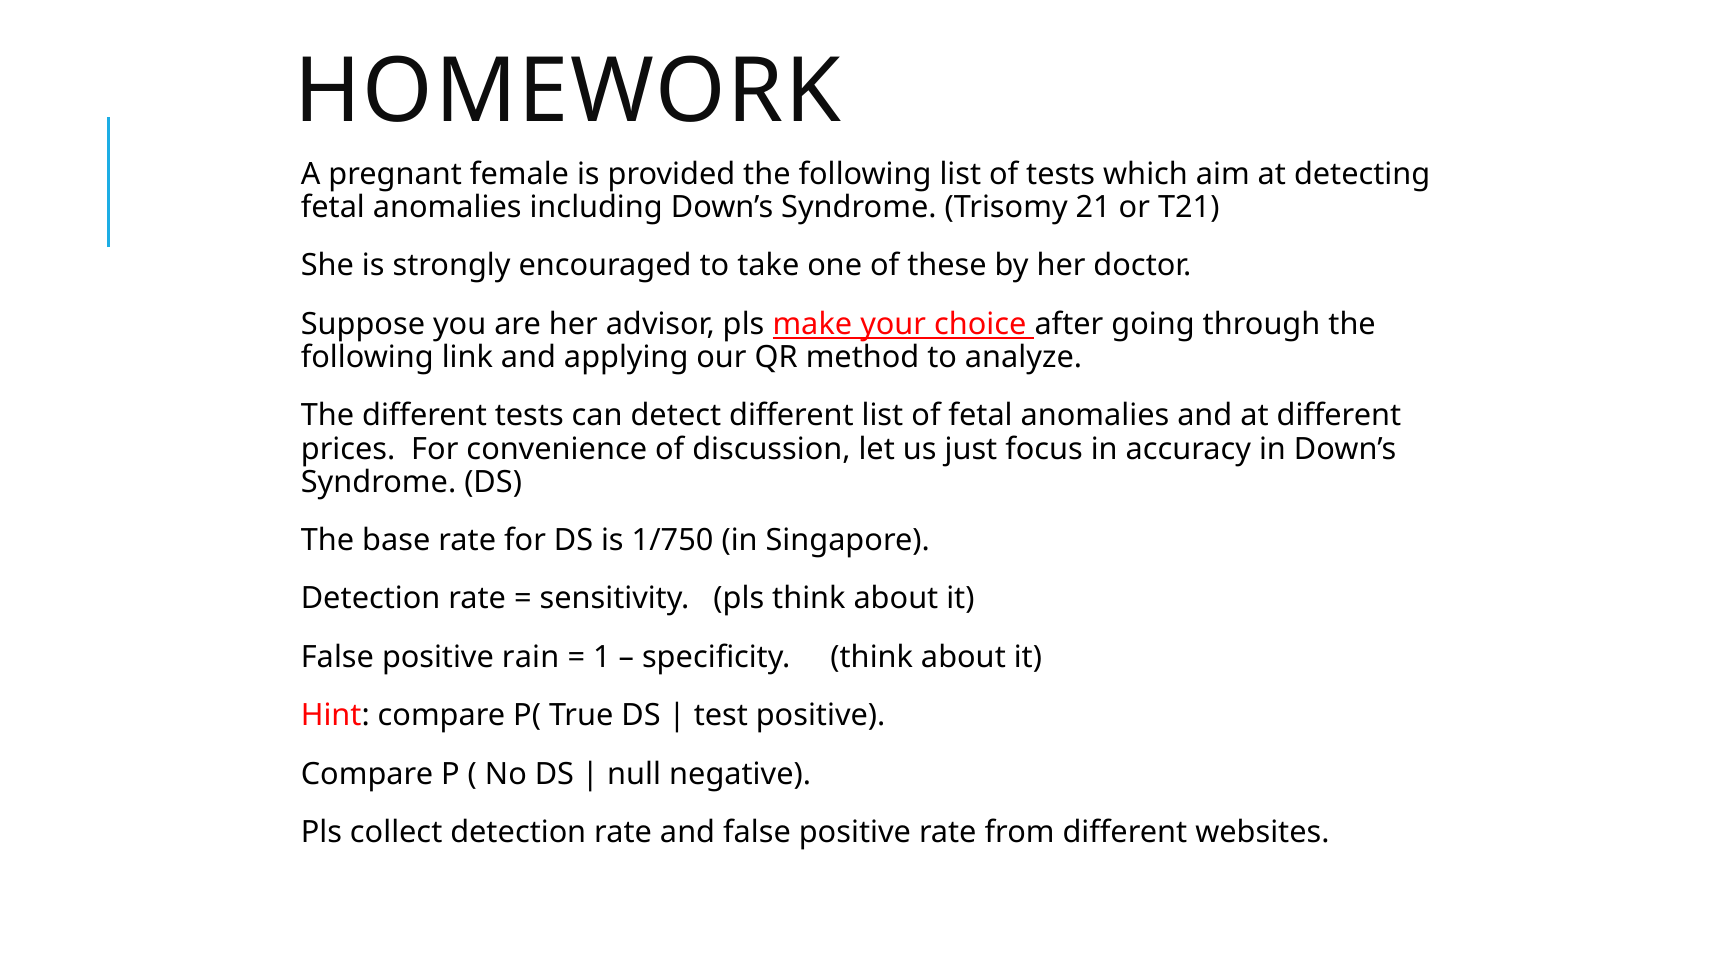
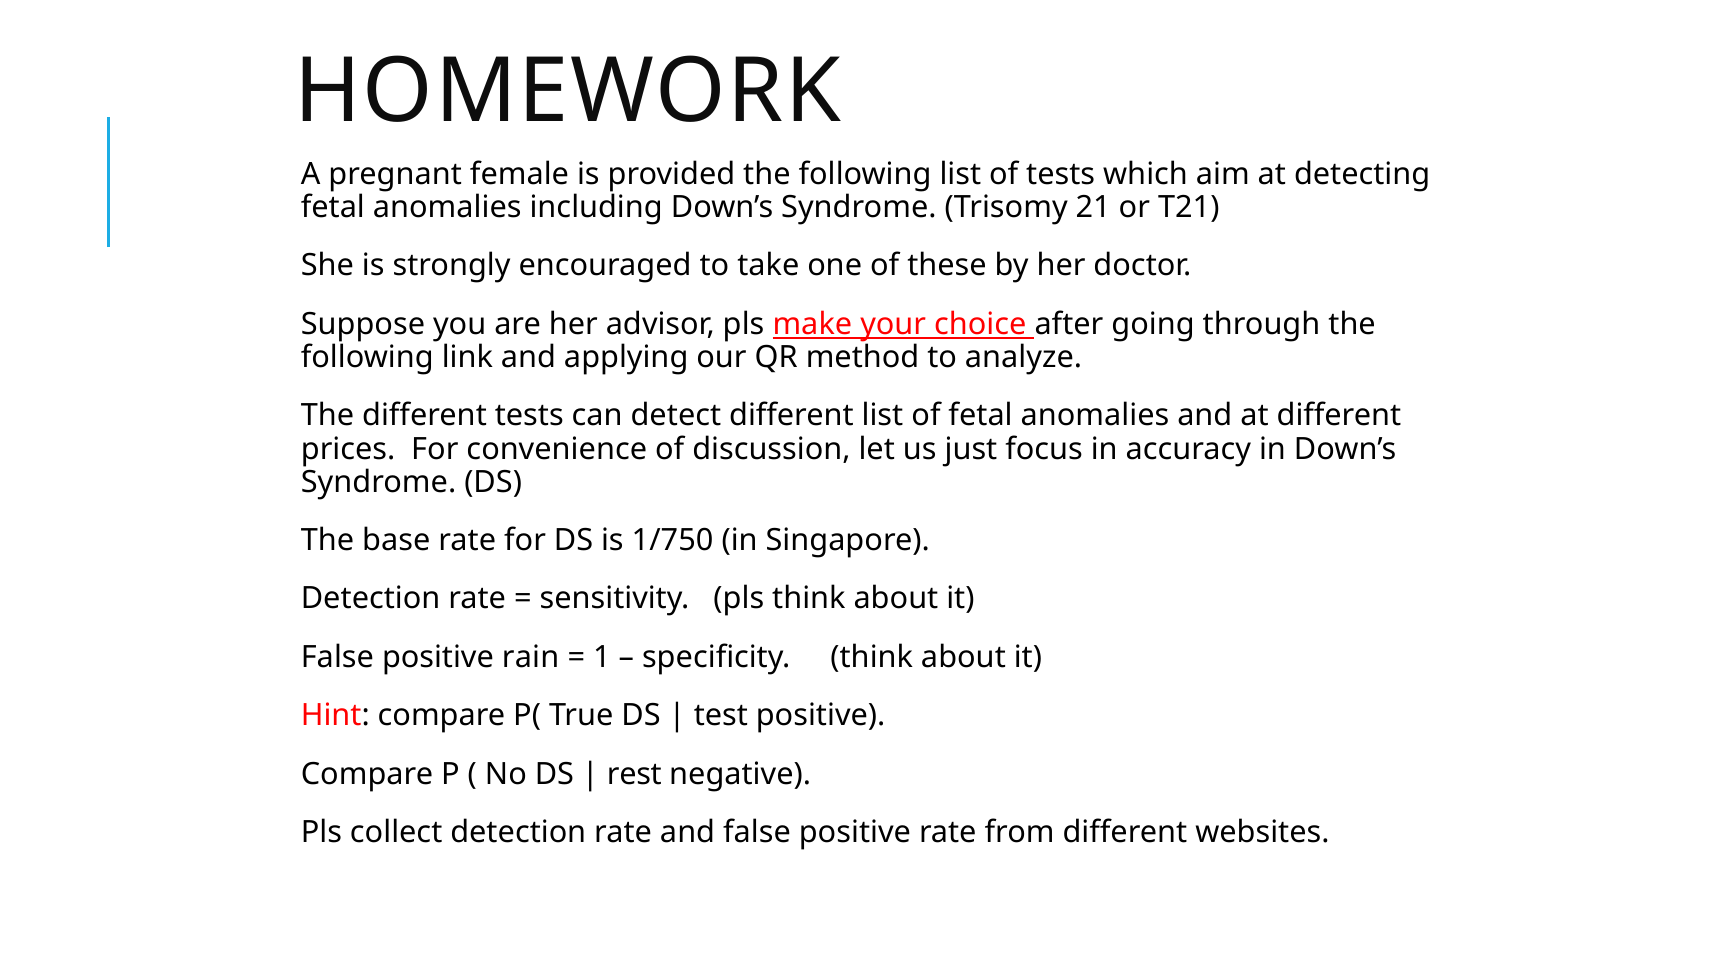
null: null -> rest
